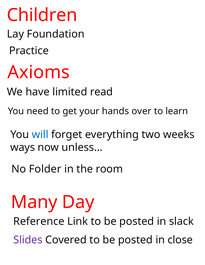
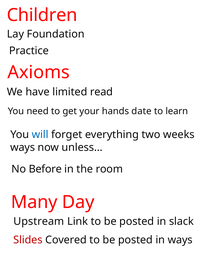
over: over -> date
Folder: Folder -> Before
Reference: Reference -> Upstream
Slides colour: purple -> red
in close: close -> ways
